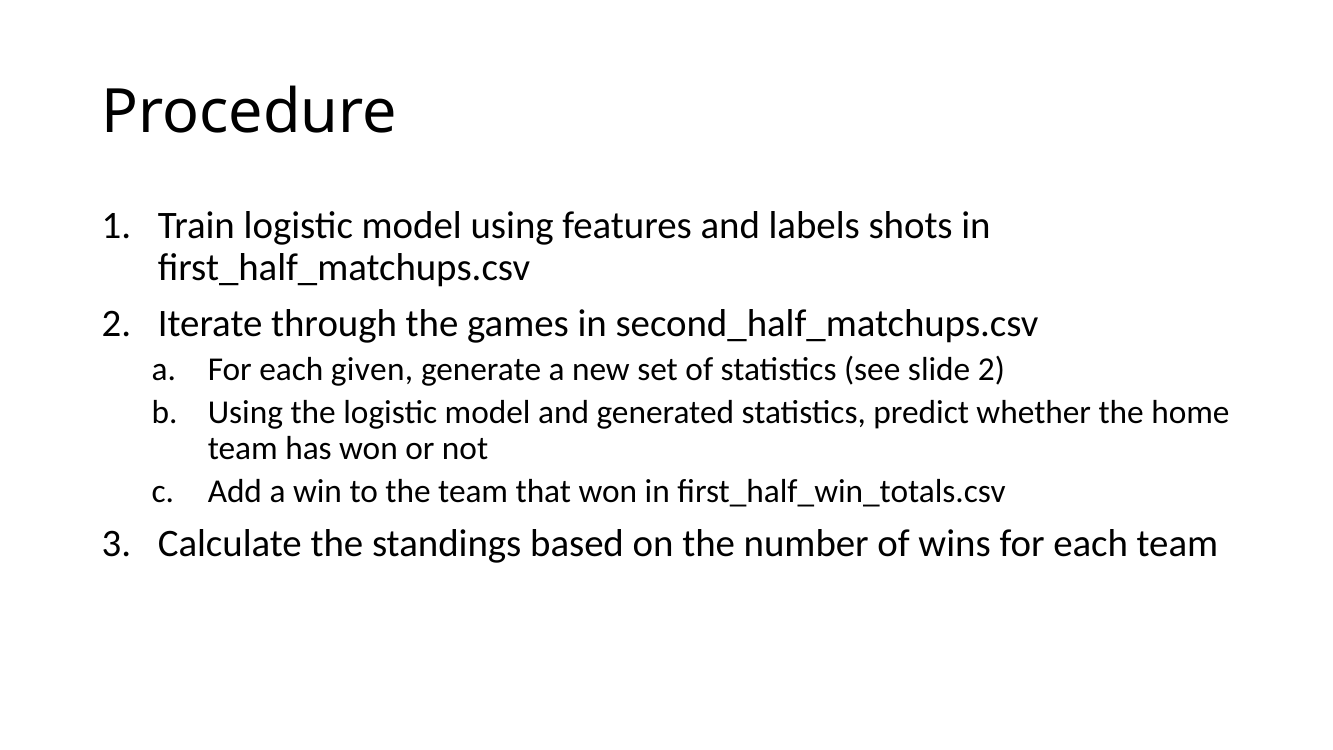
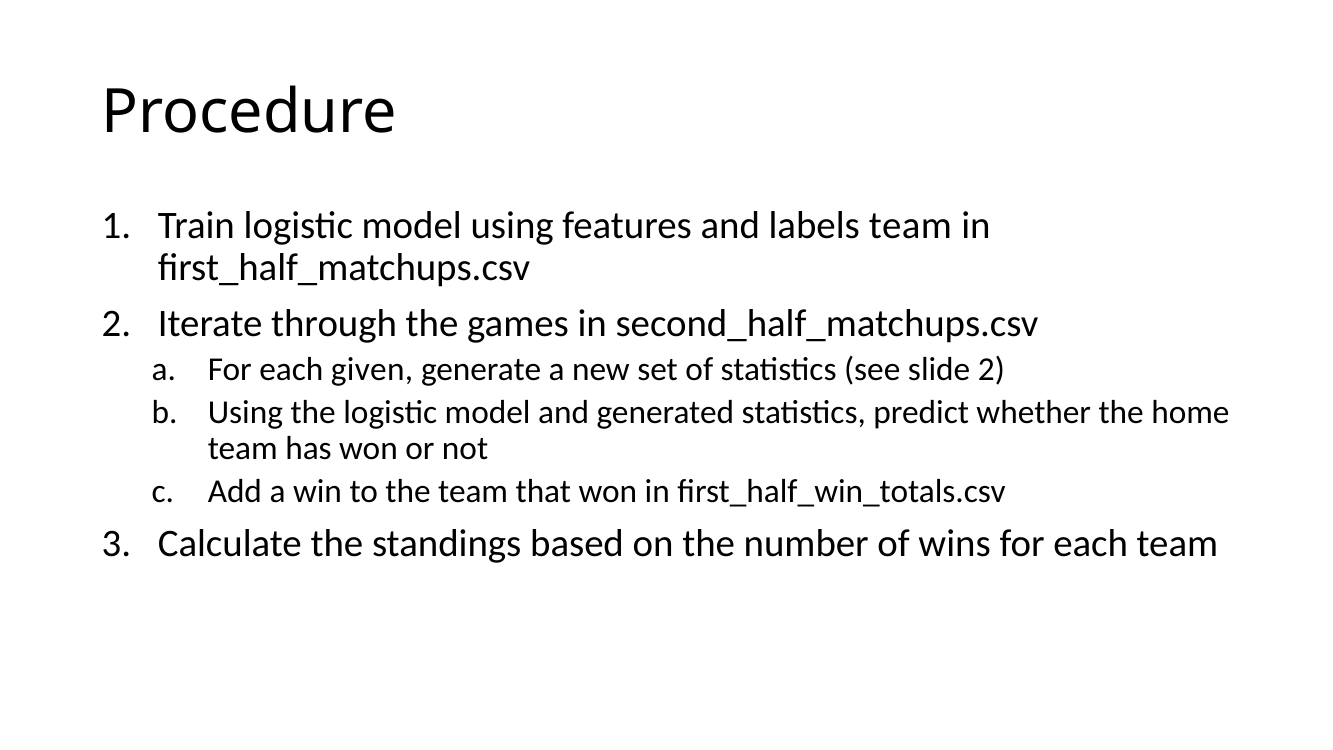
labels shots: shots -> team
